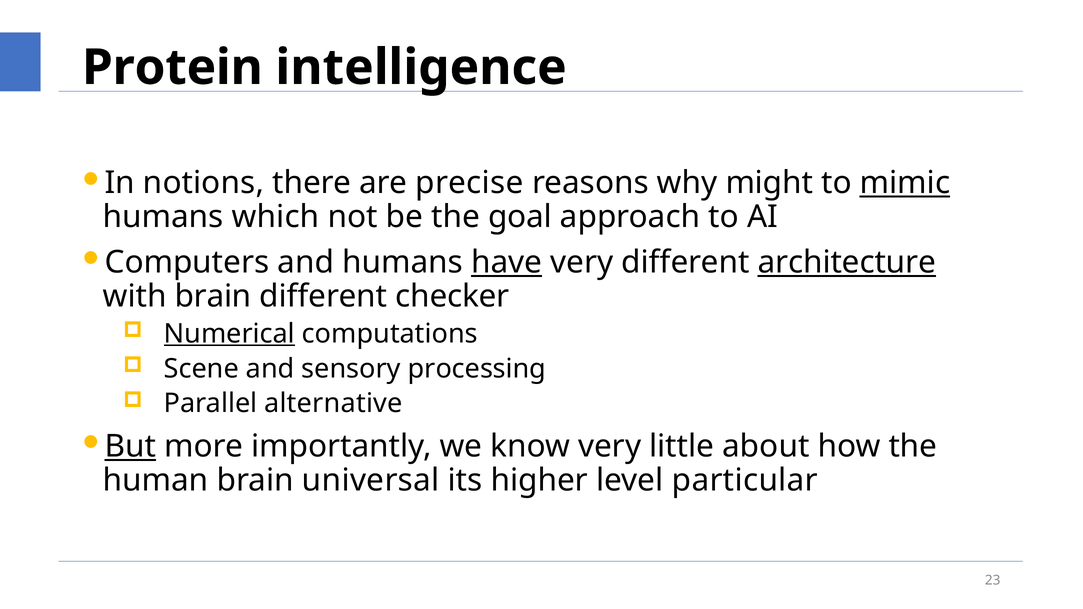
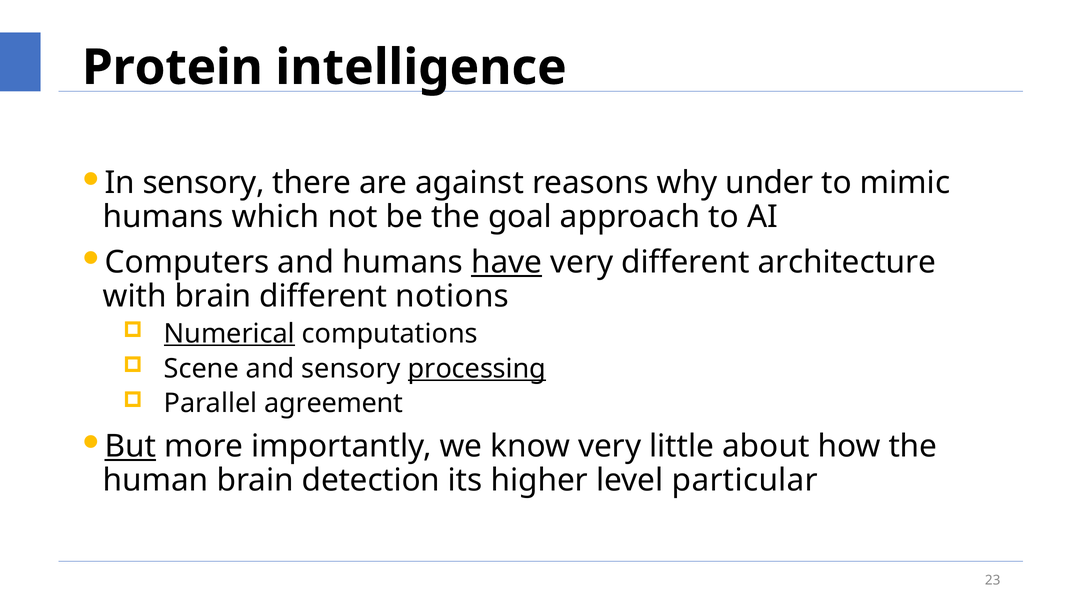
In notions: notions -> sensory
precise: precise -> against
might: might -> under
mimic underline: present -> none
architecture underline: present -> none
checker: checker -> notions
processing underline: none -> present
alternative: alternative -> agreement
universal: universal -> detection
